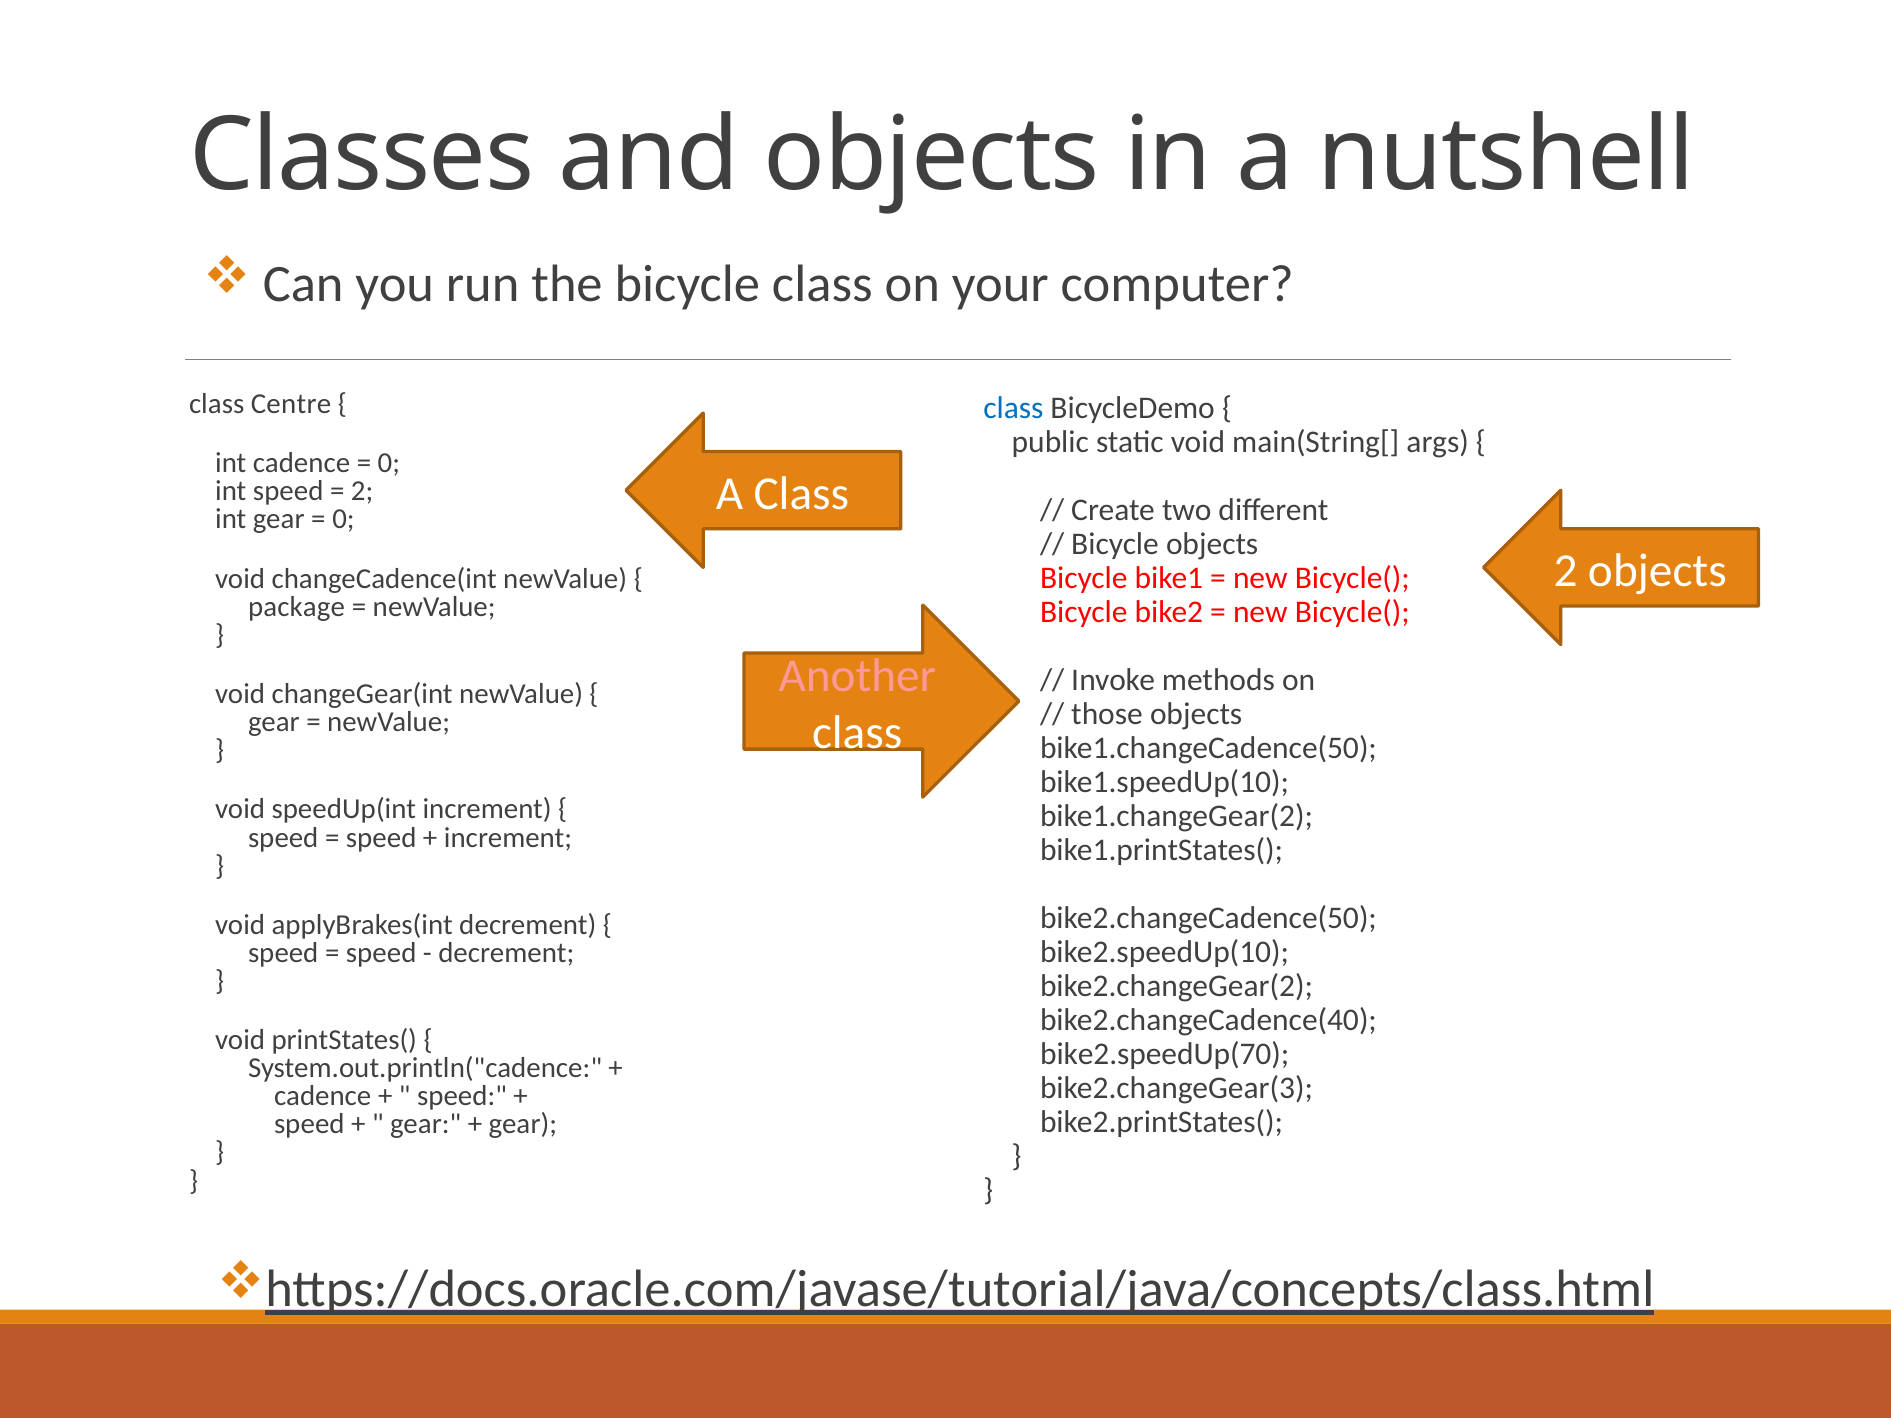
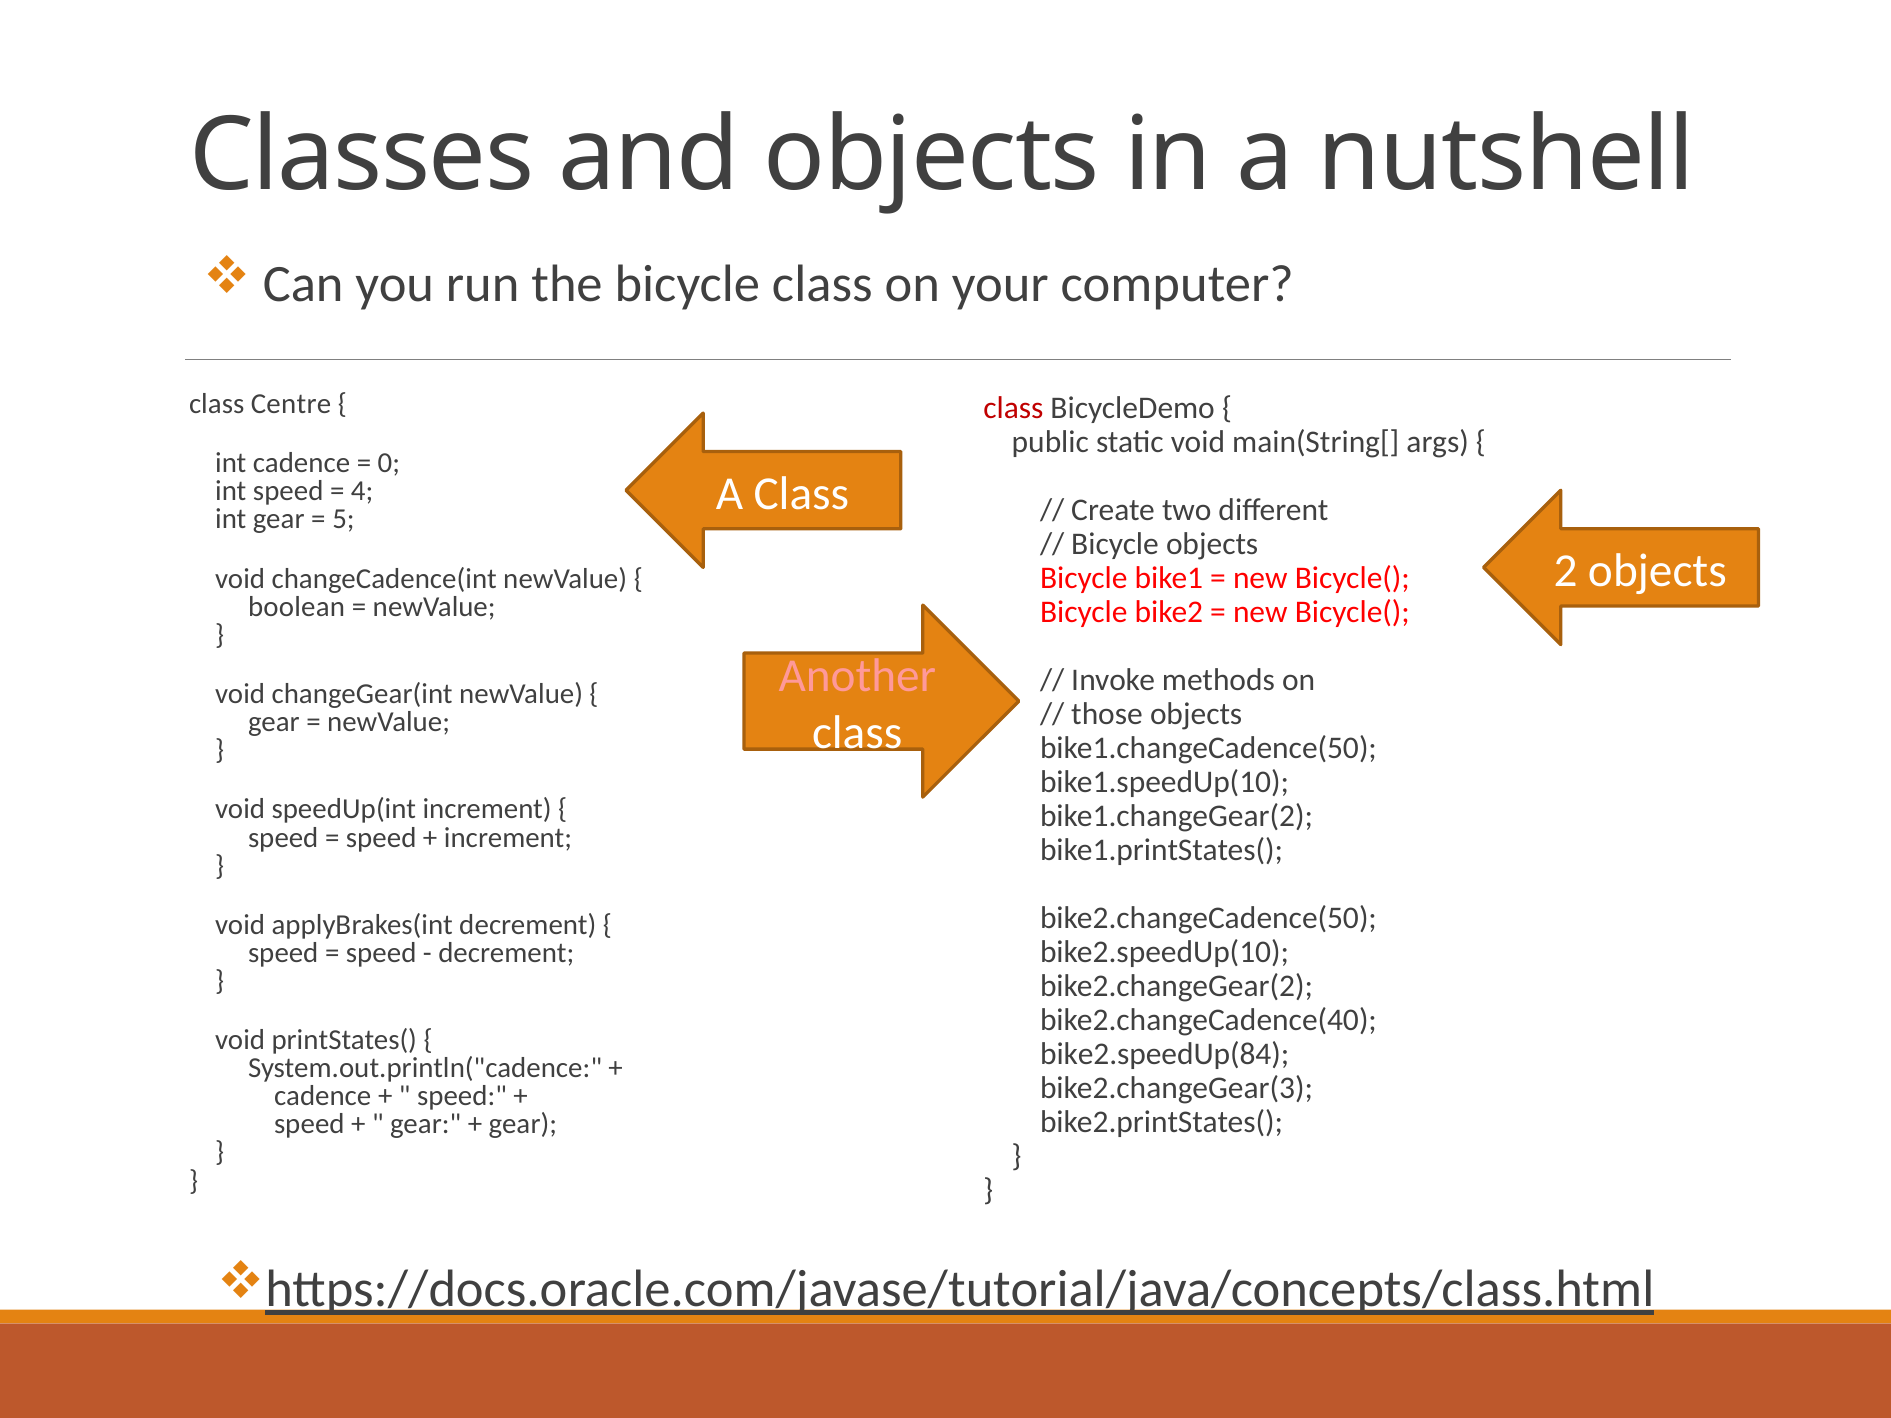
class at (1013, 408) colour: blue -> red
2 at (362, 491): 2 -> 4
0 at (343, 520): 0 -> 5
package: package -> boolean
bike2.speedUp(70: bike2.speedUp(70 -> bike2.speedUp(84
